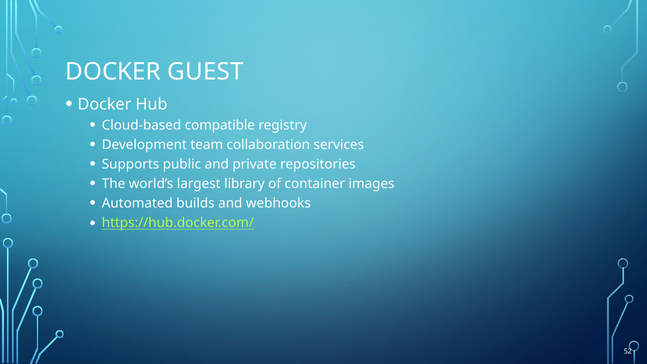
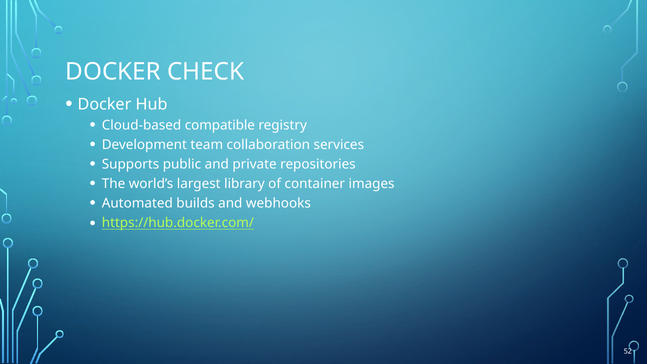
GUEST: GUEST -> CHECK
